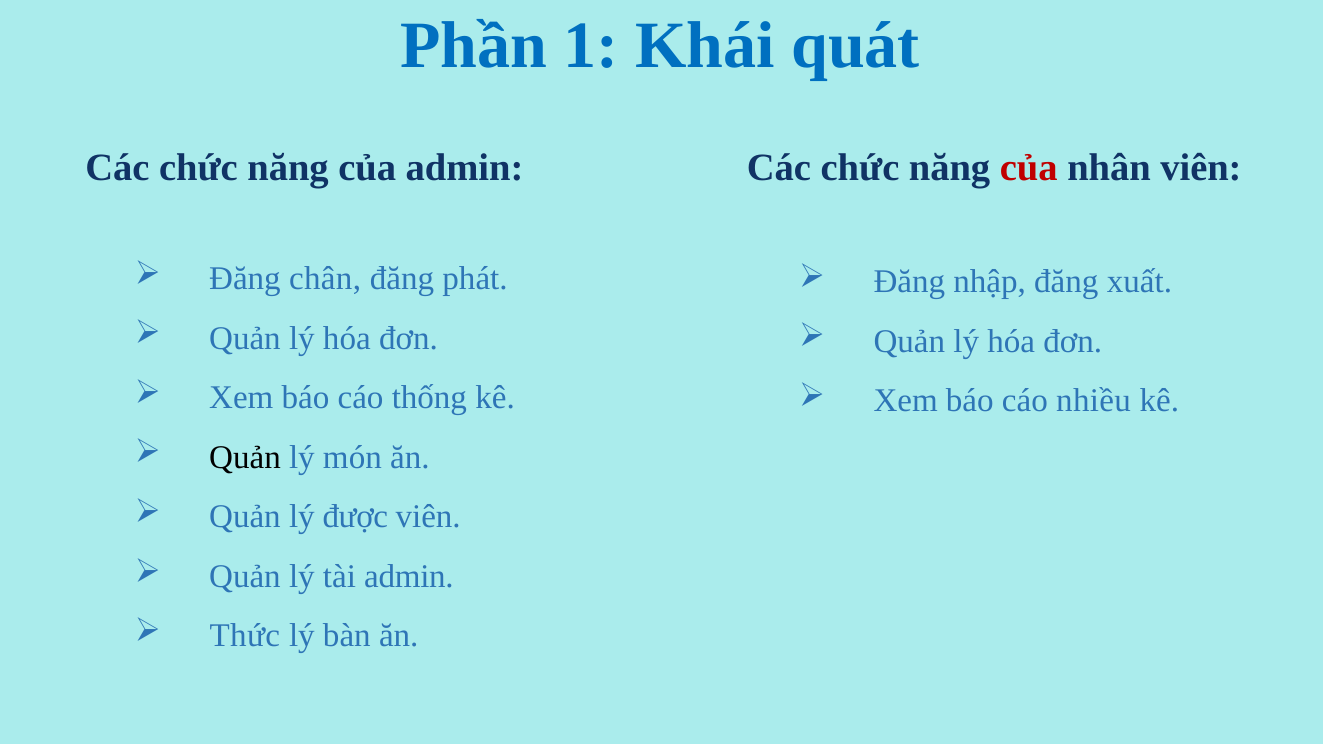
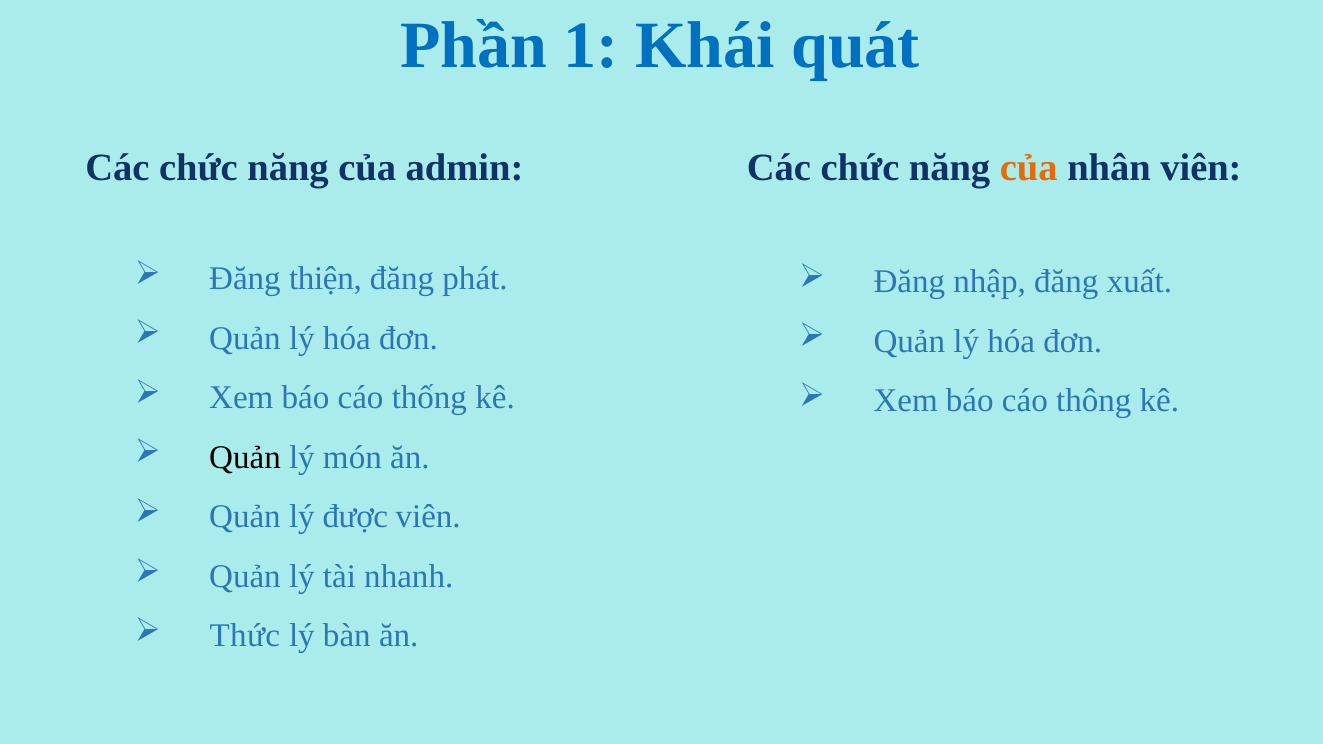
của at (1029, 168) colour: red -> orange
chân: chân -> thiện
nhiều: nhiều -> thông
tài admin: admin -> nhanh
